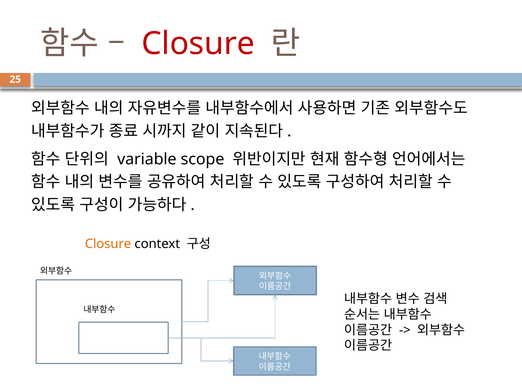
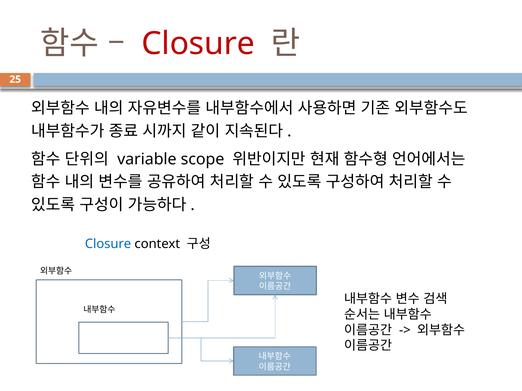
Closure at (108, 244) colour: orange -> blue
